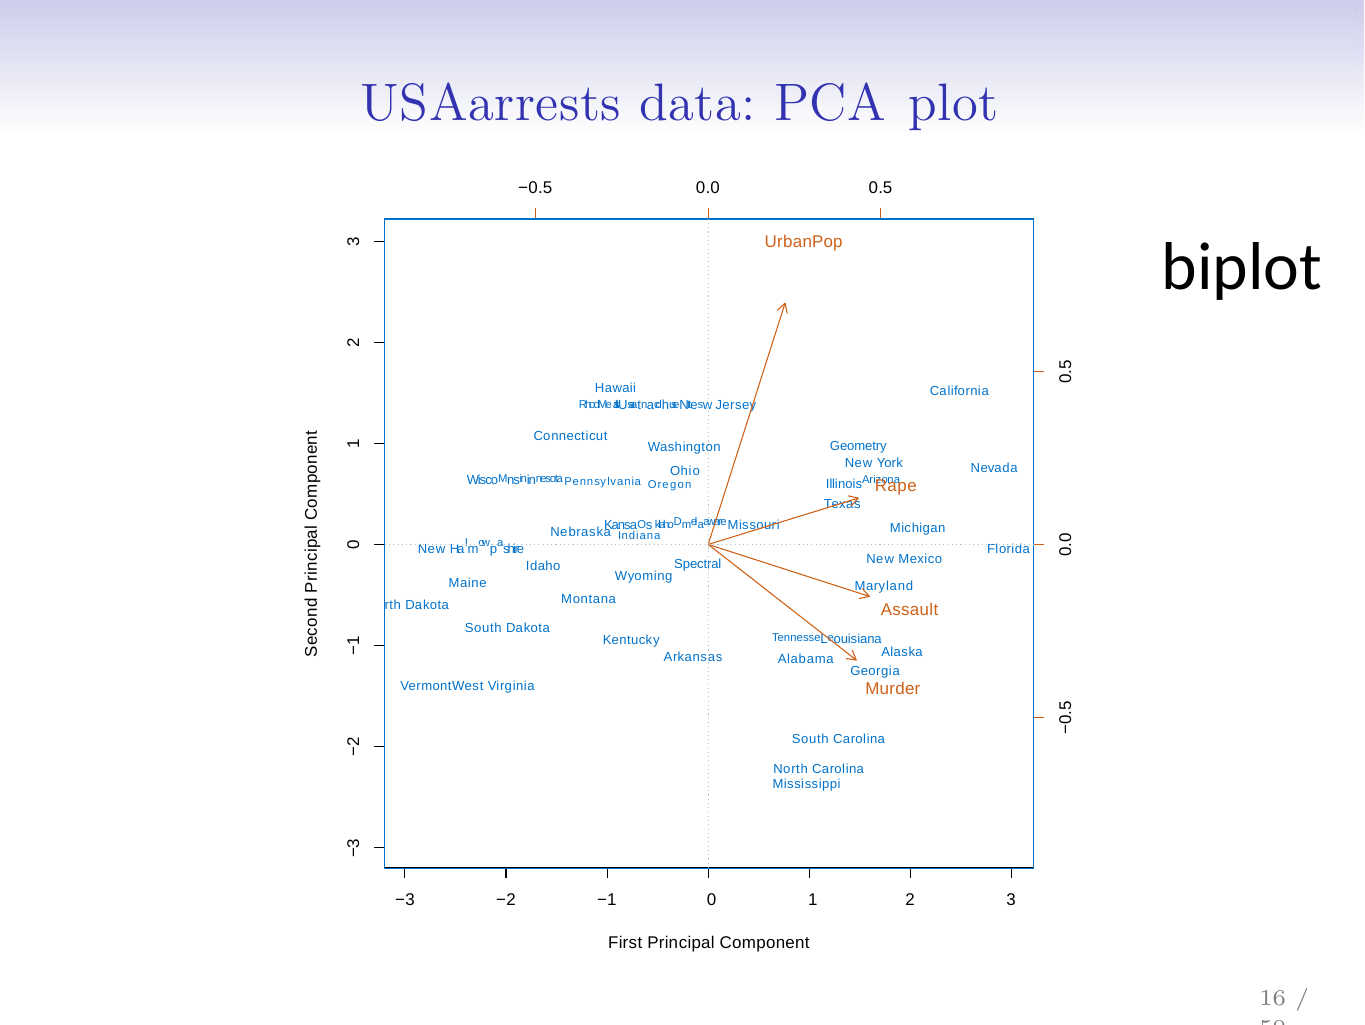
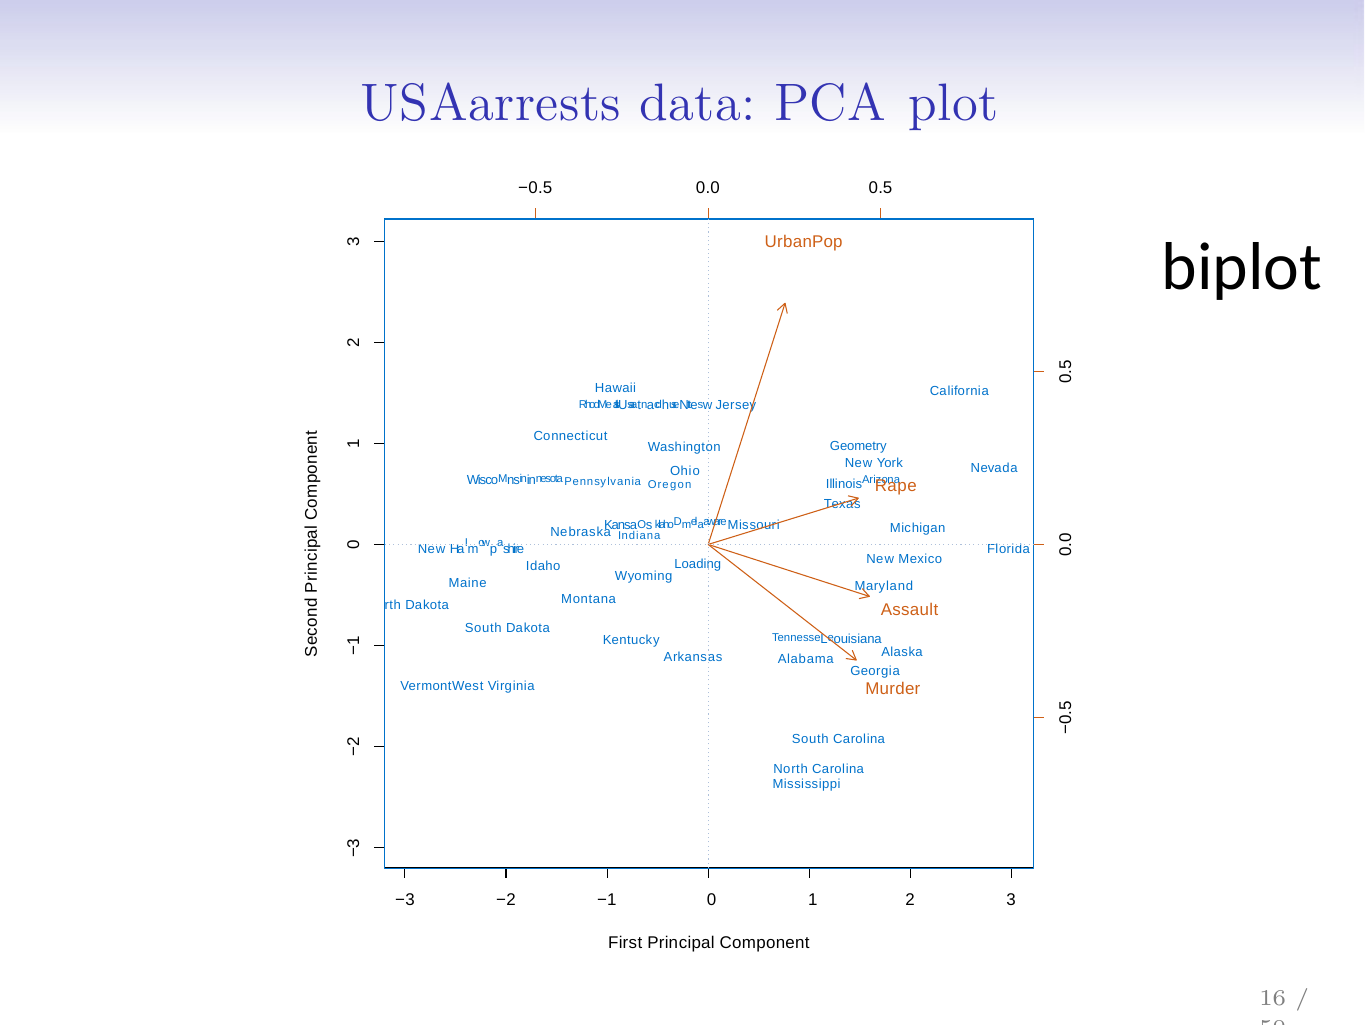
Spectral: Spectral -> Loading
